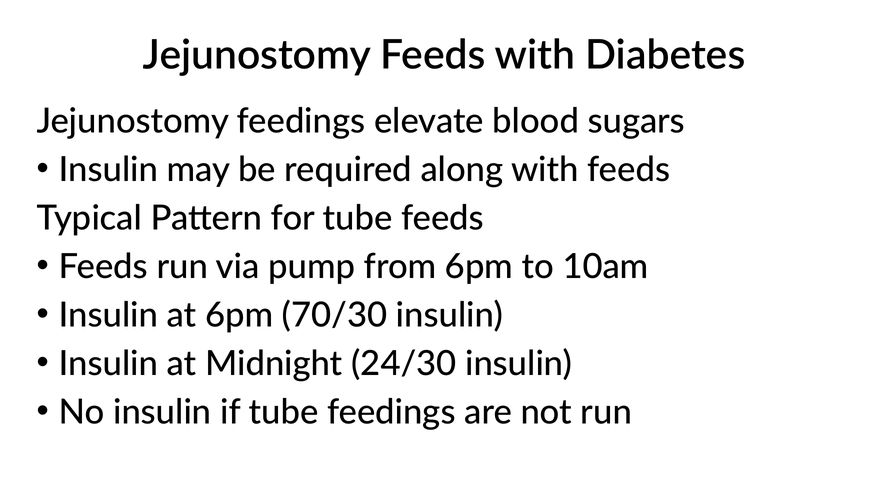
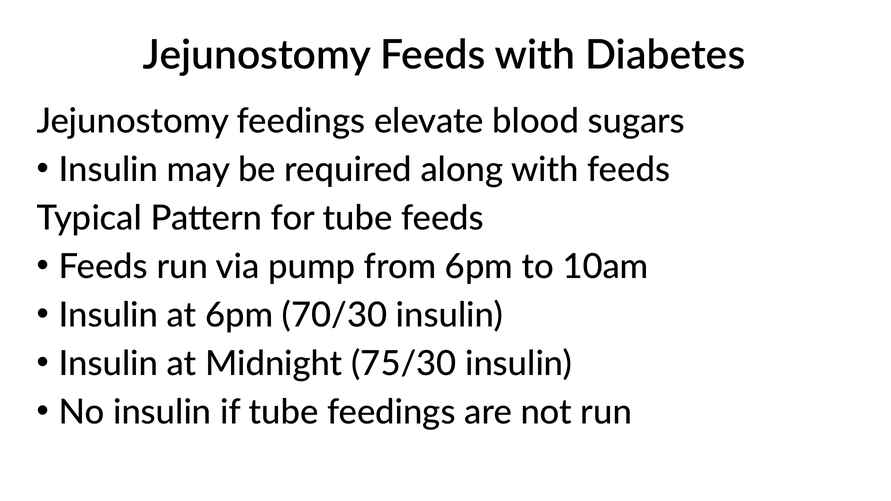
24/30: 24/30 -> 75/30
